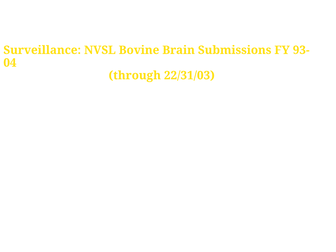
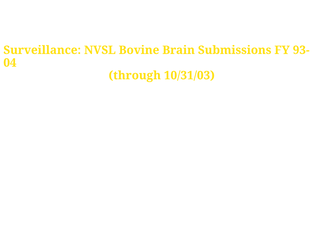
22/31/03: 22/31/03 -> 10/31/03
